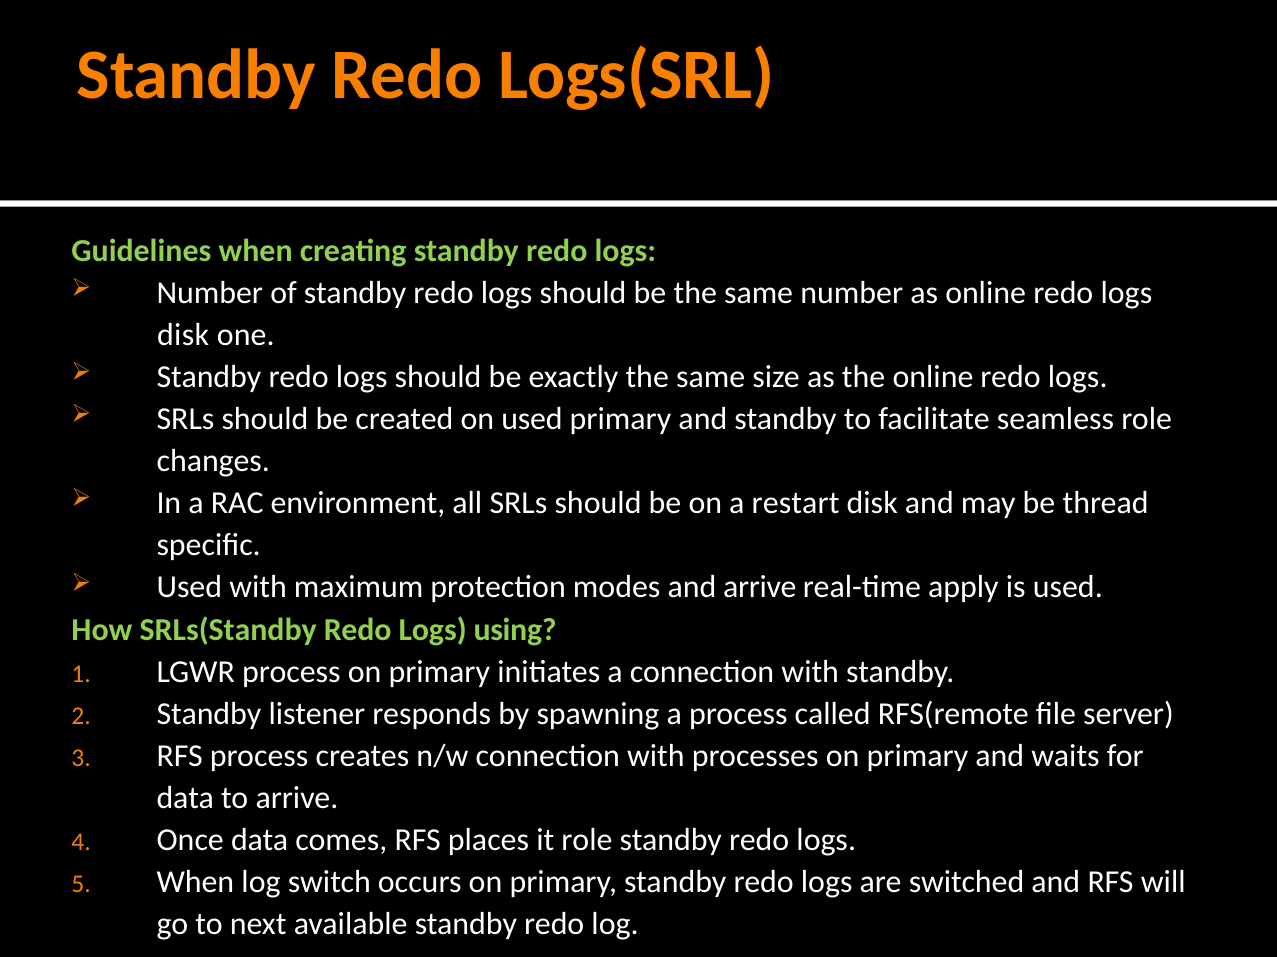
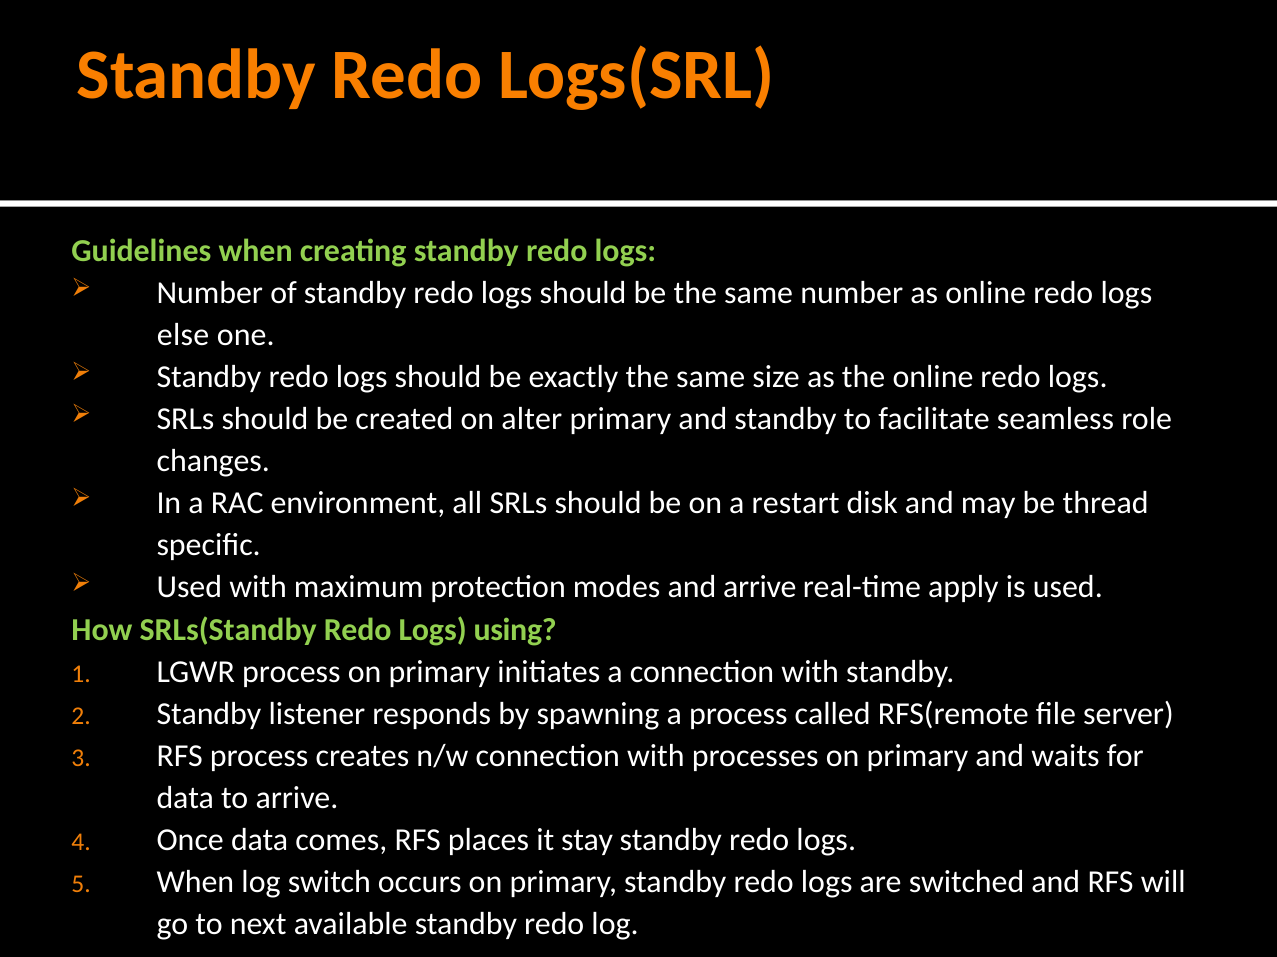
disk at (183, 335): disk -> else
on used: used -> alter
it role: role -> stay
